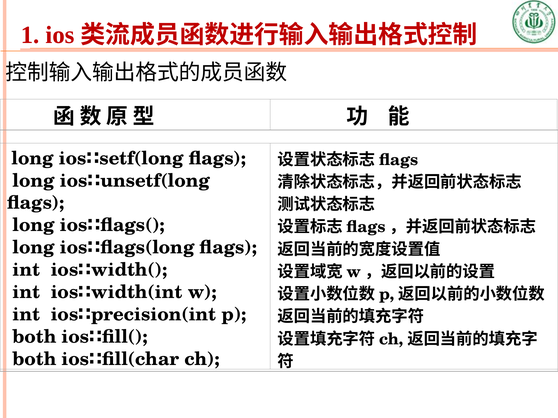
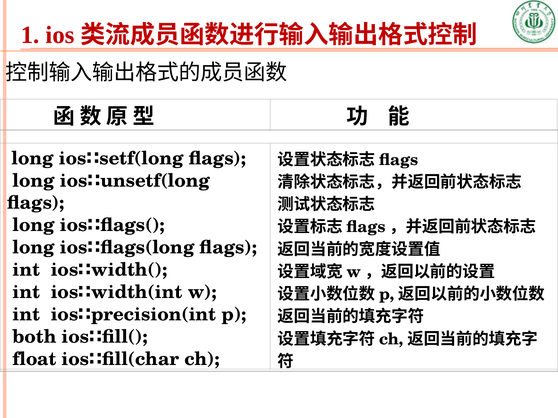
both at (34, 359): both -> float
